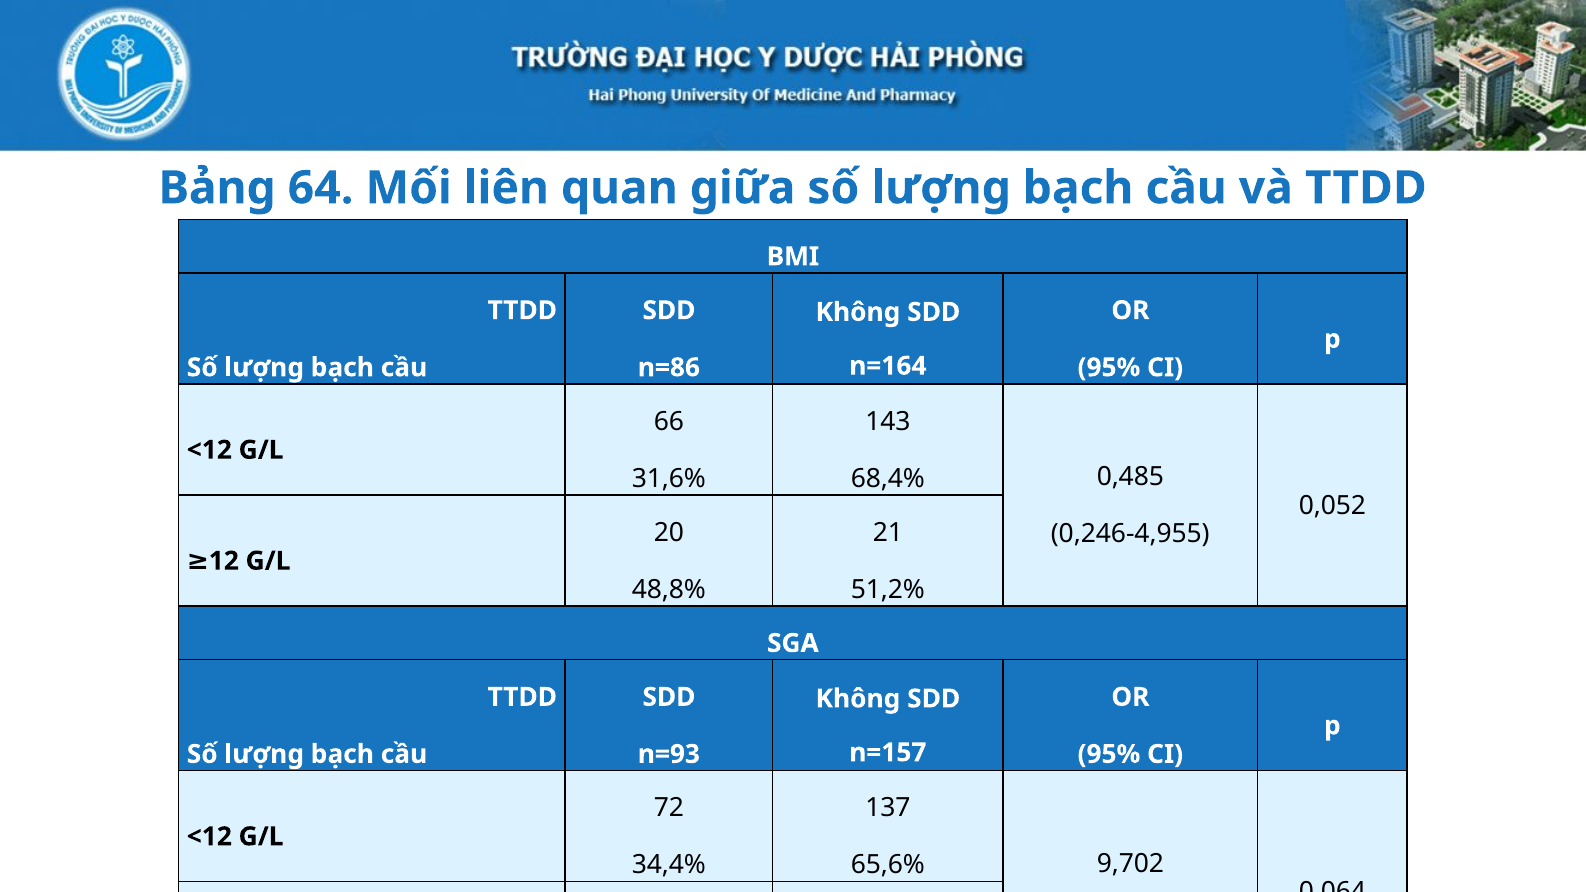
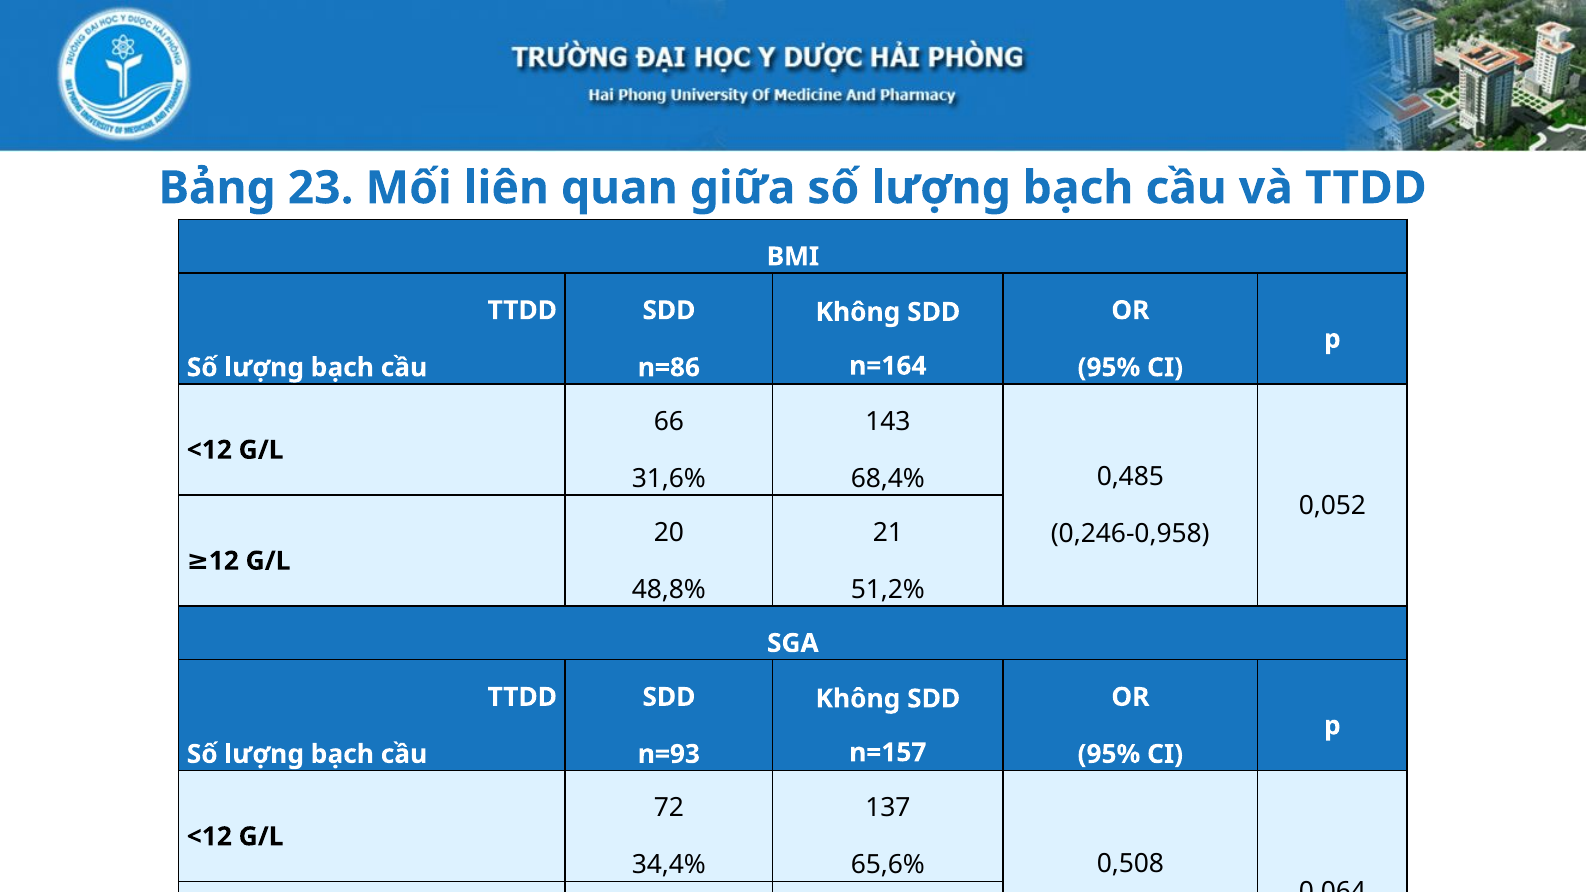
64: 64 -> 23
0,246-4,955: 0,246-4,955 -> 0,246-0,958
9,702: 9,702 -> 0,508
